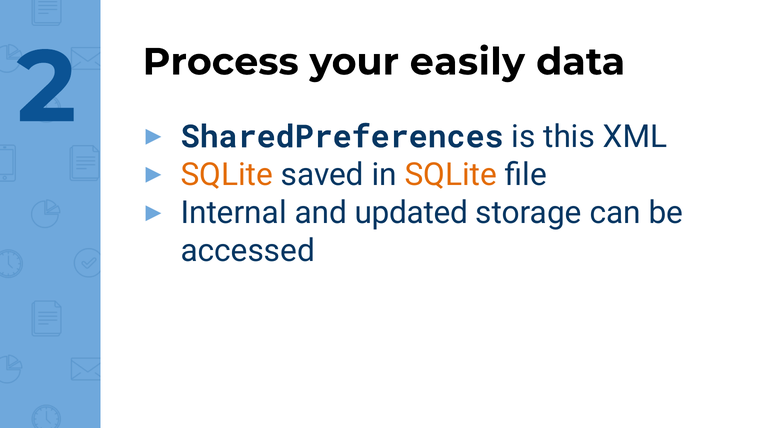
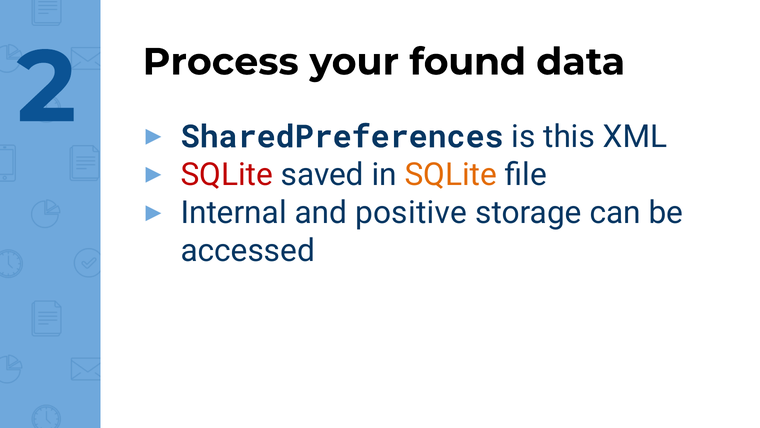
easily: easily -> found
SQLite at (227, 175) colour: orange -> red
updated: updated -> positive
